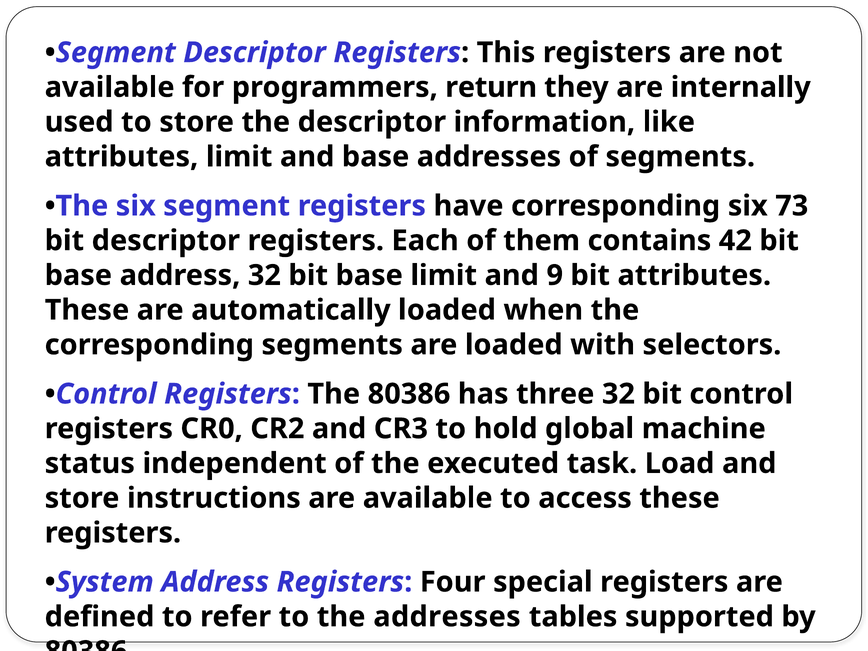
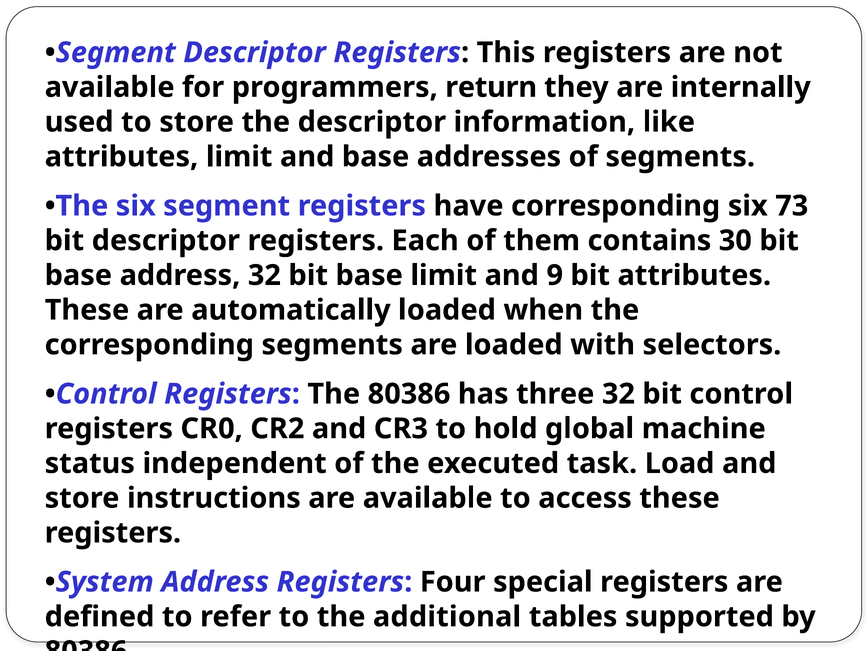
42: 42 -> 30
the addresses: addresses -> additional
